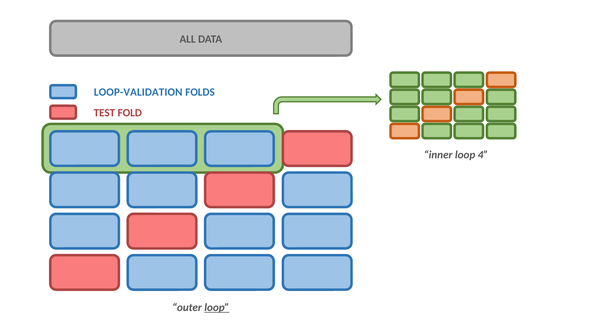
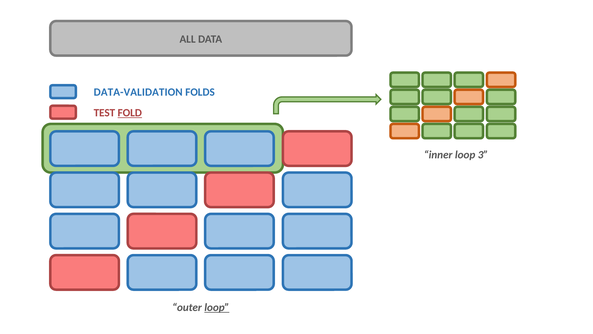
LOOP-VALIDATION: LOOP-VALIDATION -> DATA-VALIDATION
FOLD underline: none -> present
4: 4 -> 3
